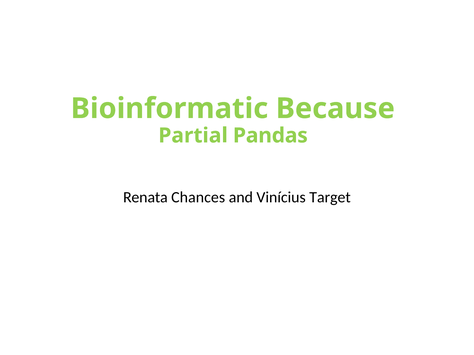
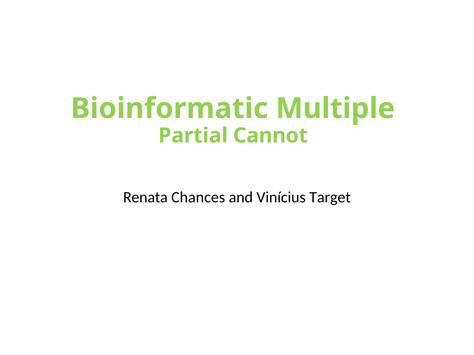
Because: Because -> Multiple
Pandas: Pandas -> Cannot
